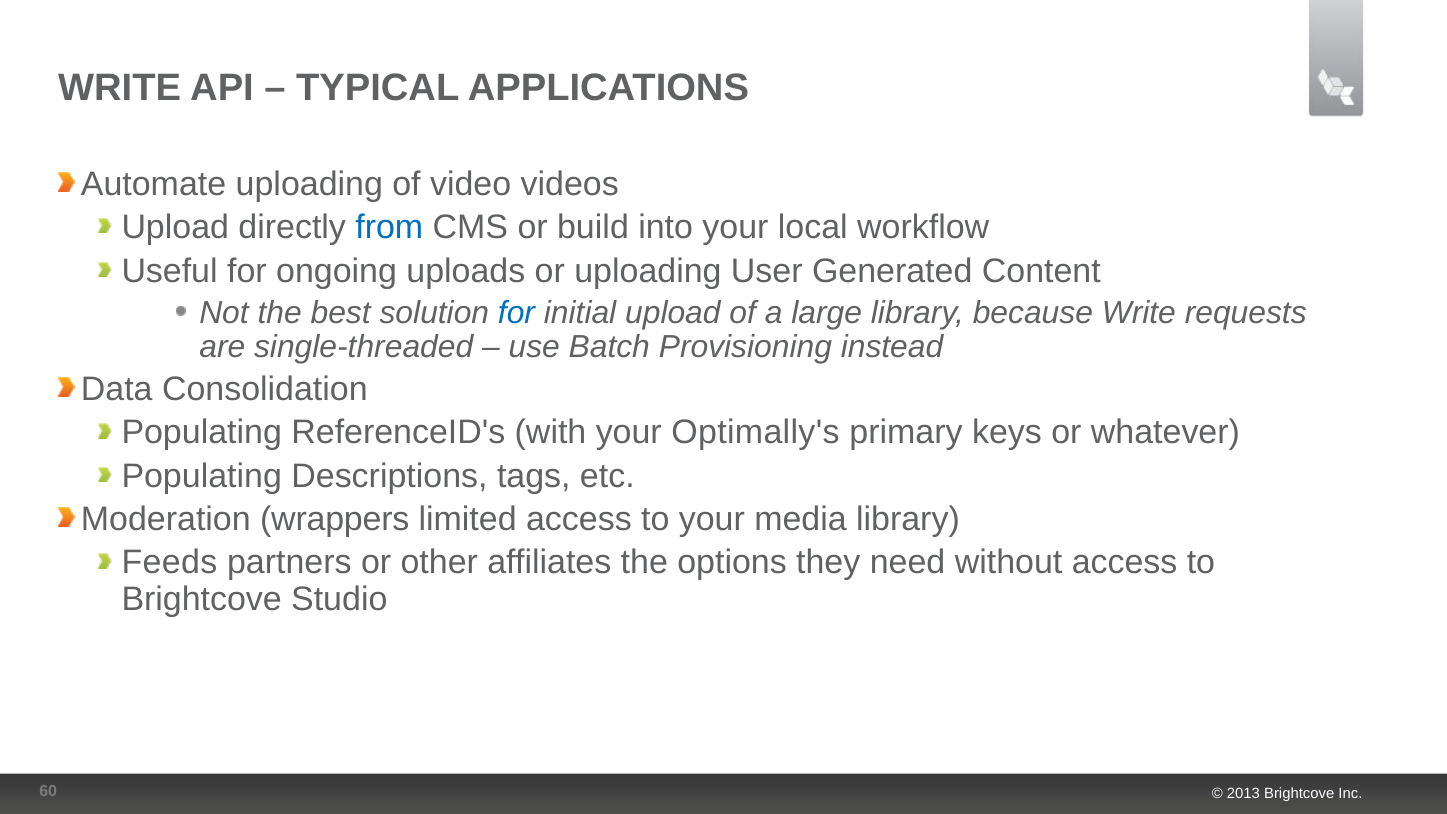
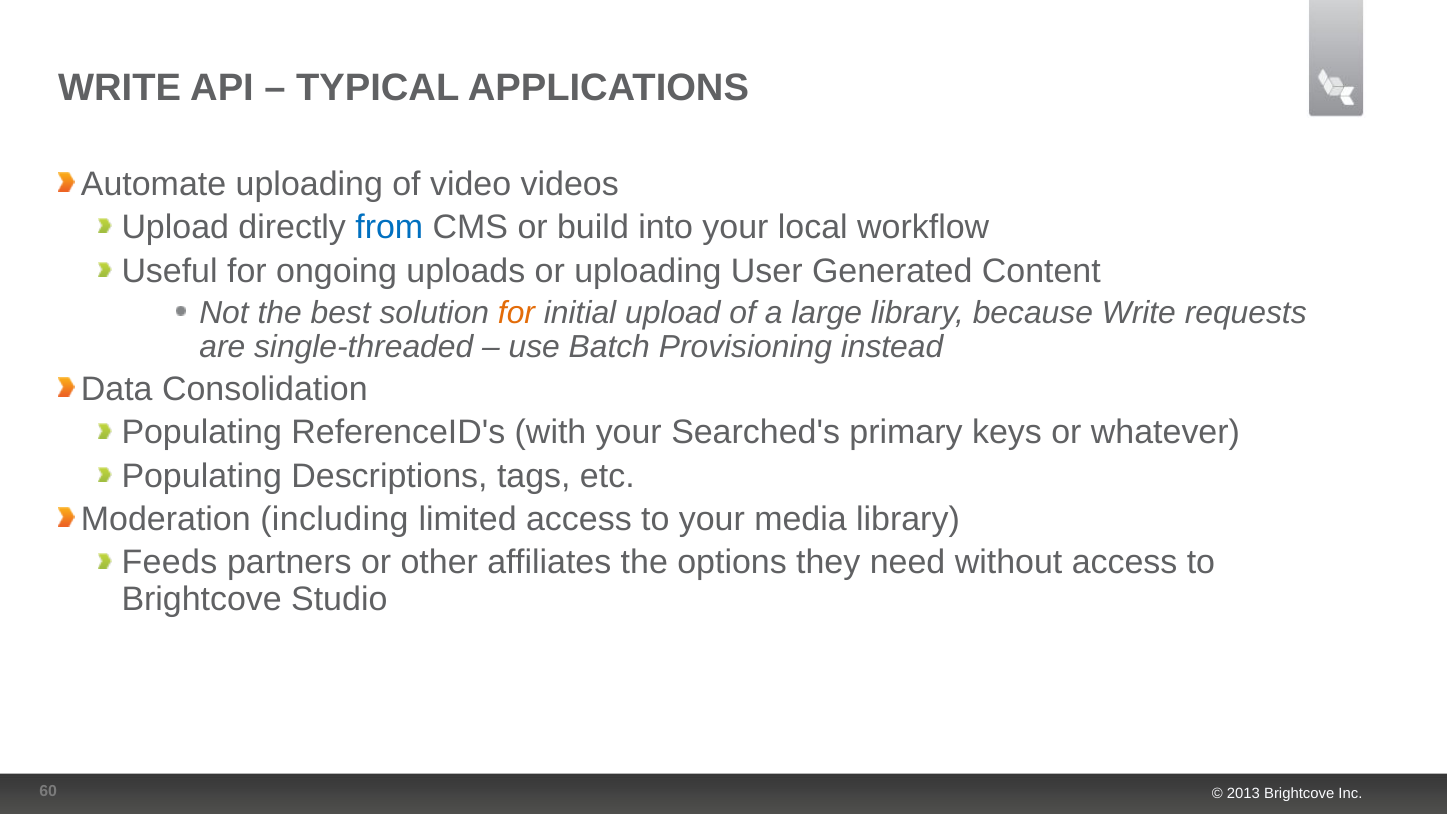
for at (517, 313) colour: blue -> orange
Optimally's: Optimally's -> Searched's
wrappers: wrappers -> including
